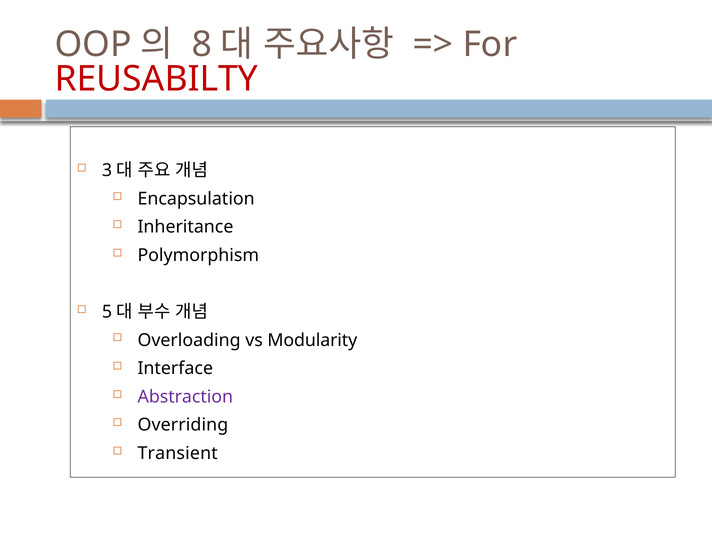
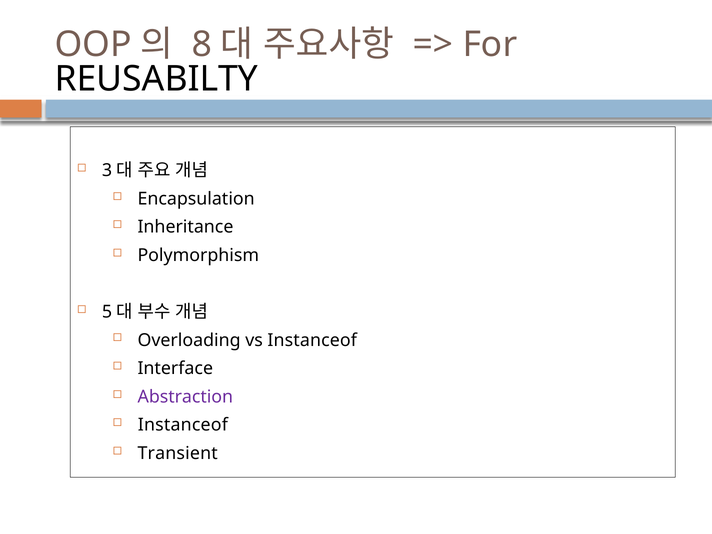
REUSABILTY colour: red -> black
vs Modularity: Modularity -> Instanceof
Overriding at (183, 425): Overriding -> Instanceof
